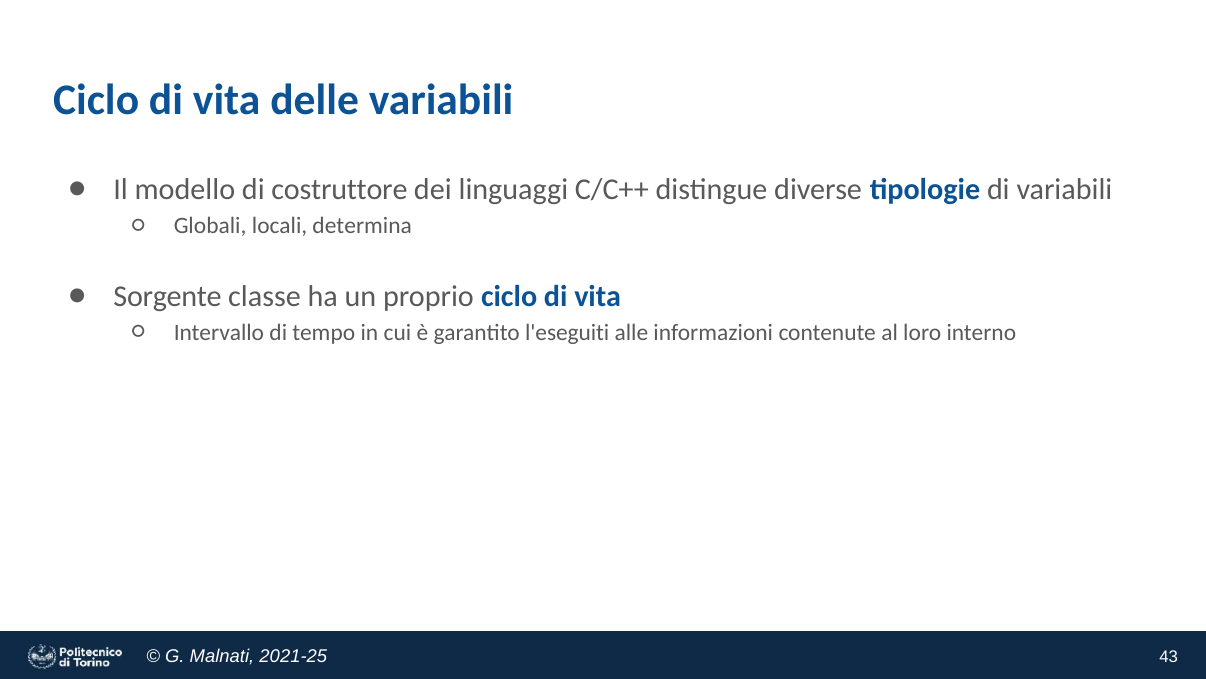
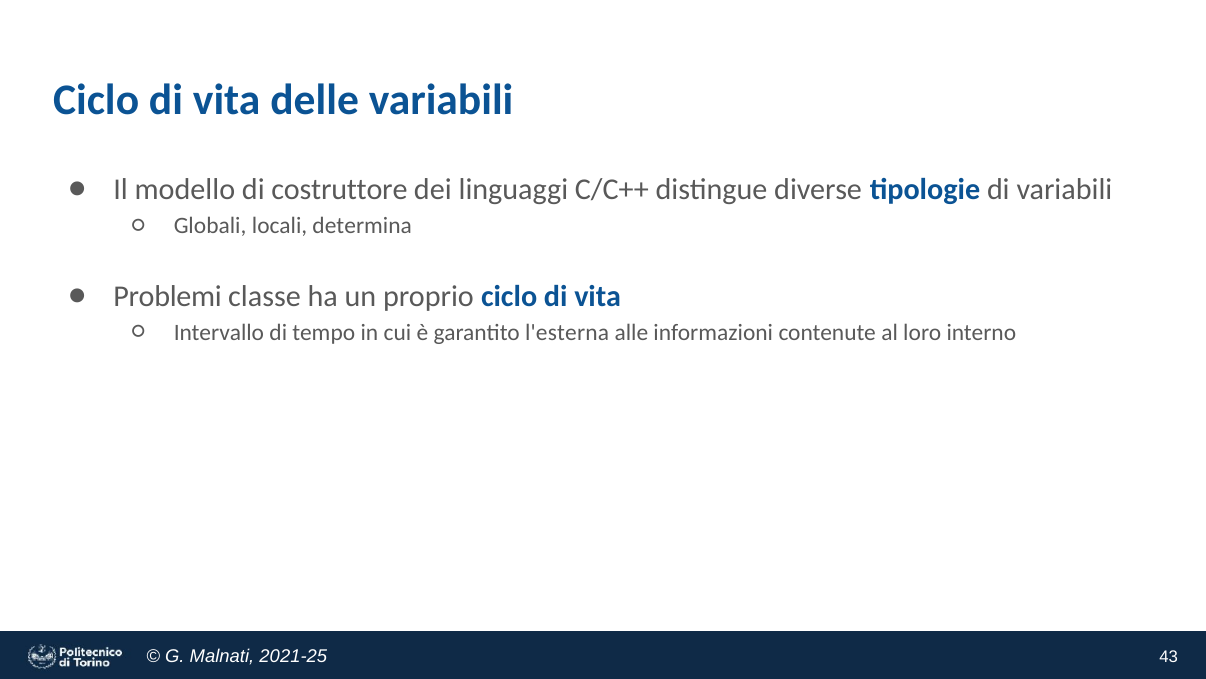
Sorgente: Sorgente -> Problemi
l'eseguiti: l'eseguiti -> l'esterna
